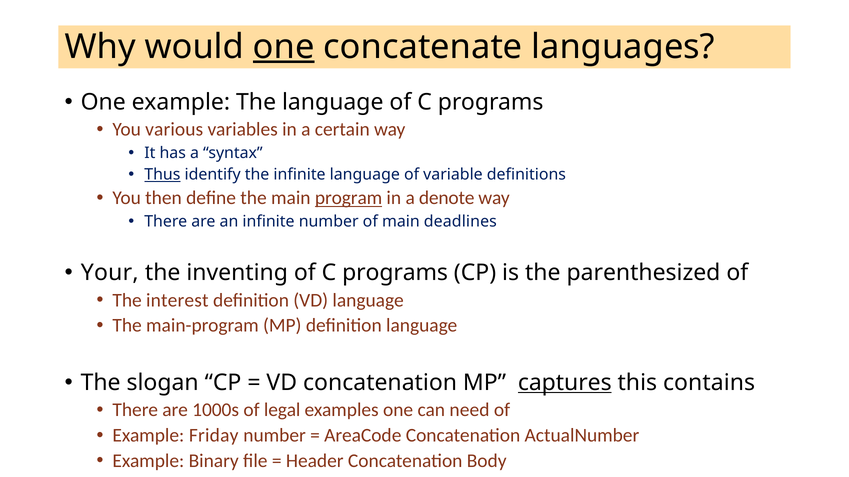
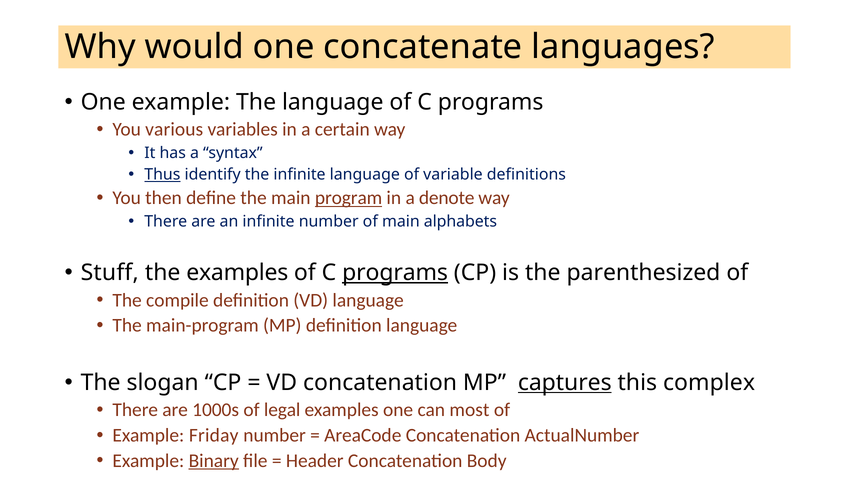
one at (284, 47) underline: present -> none
deadlines: deadlines -> alphabets
Your: Your -> Stuff
the inventing: inventing -> examples
programs at (395, 273) underline: none -> present
interest: interest -> compile
contains: contains -> complex
need: need -> most
Binary underline: none -> present
